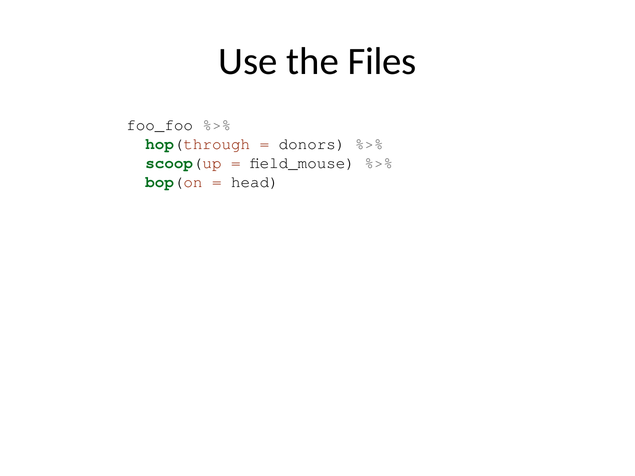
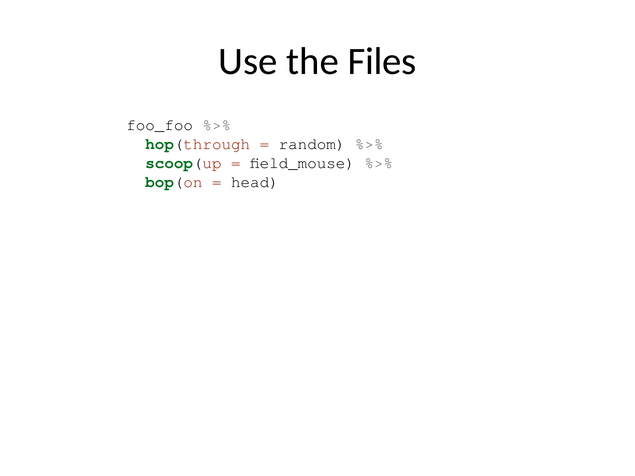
donors: donors -> random
